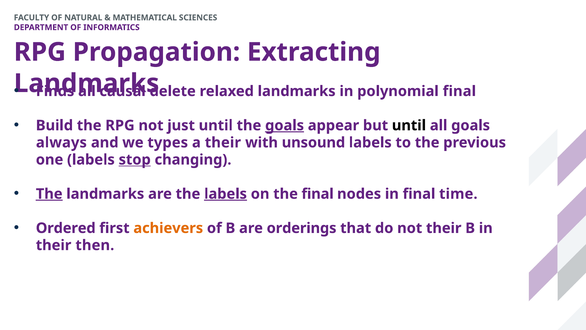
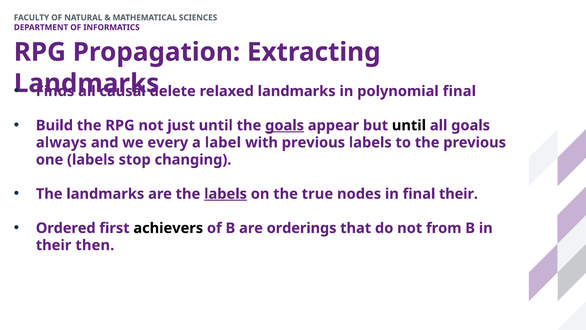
types: types -> every
a their: their -> label
with unsound: unsound -> previous
stop underline: present -> none
The at (49, 194) underline: present -> none
the final: final -> true
final time: time -> their
achievers colour: orange -> black
not their: their -> from
